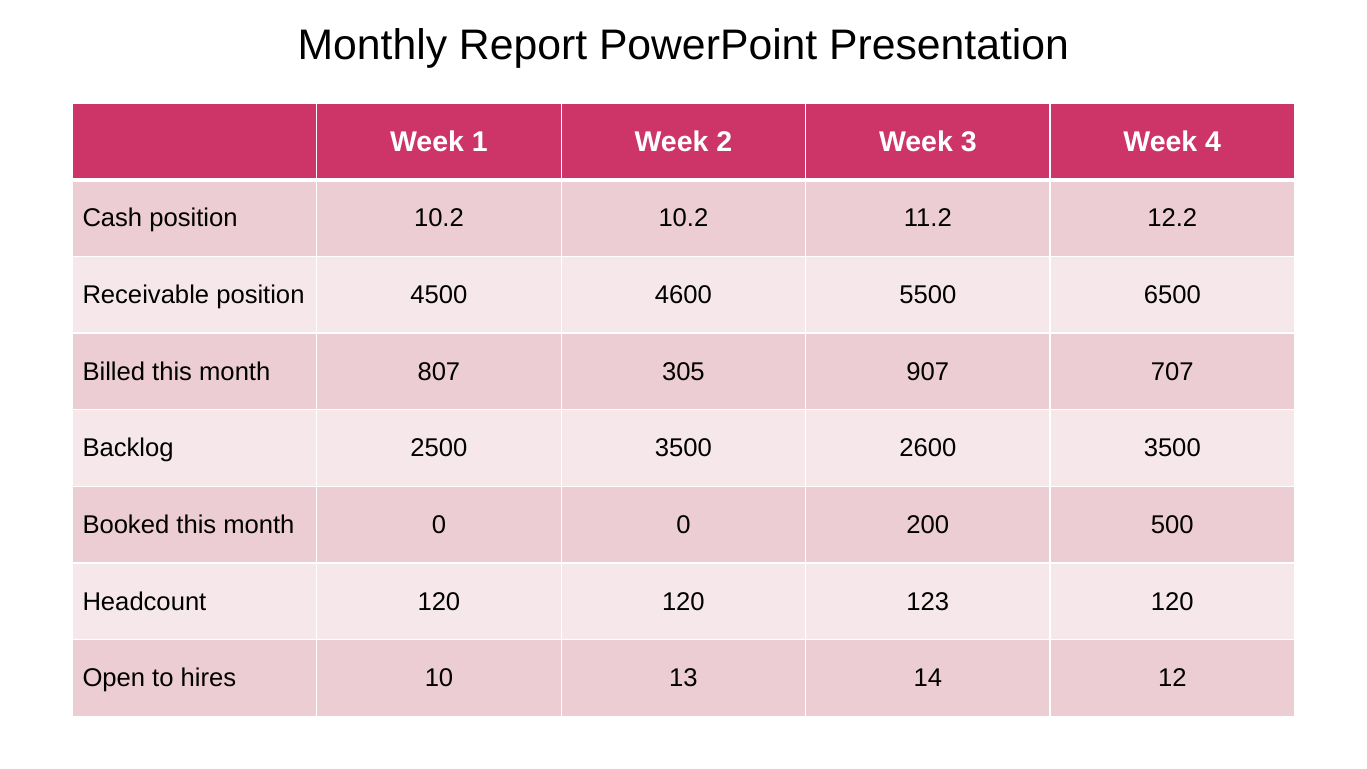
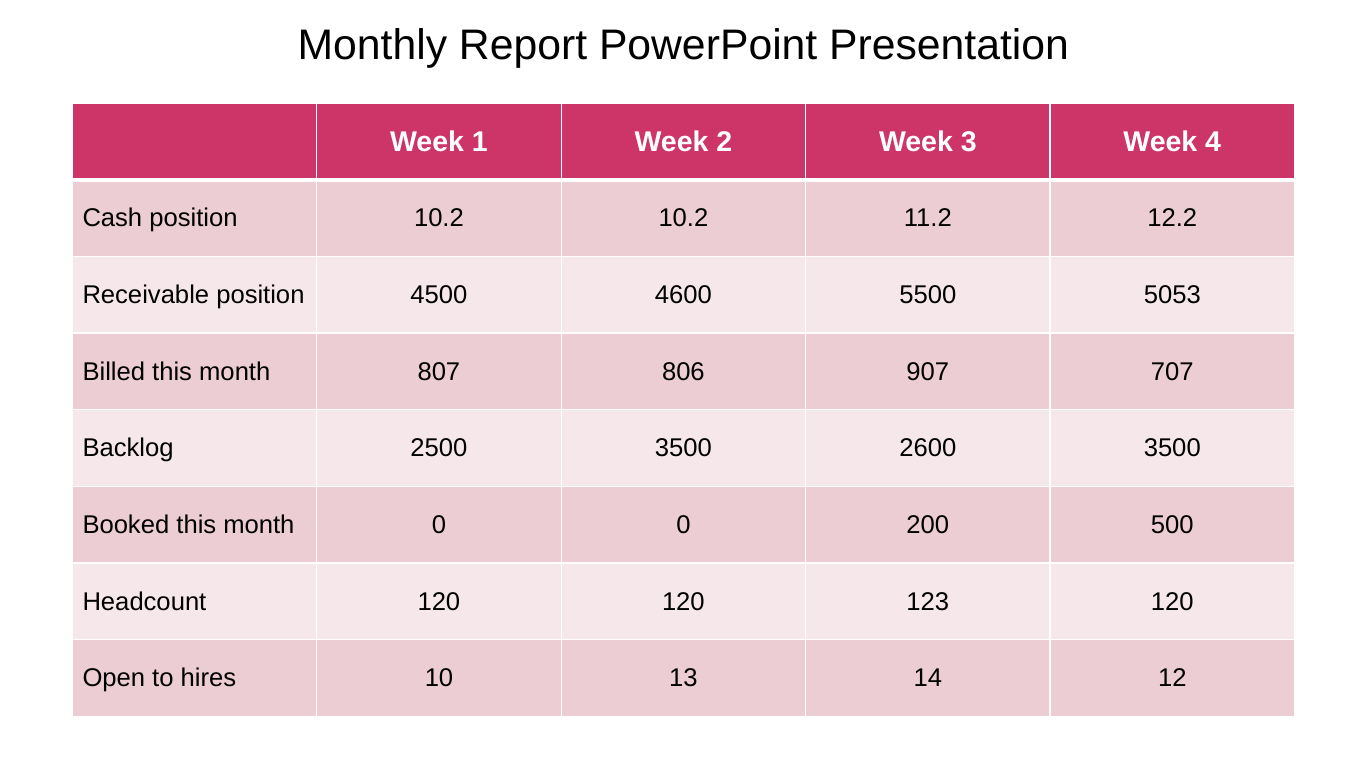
6500: 6500 -> 5053
305: 305 -> 806
